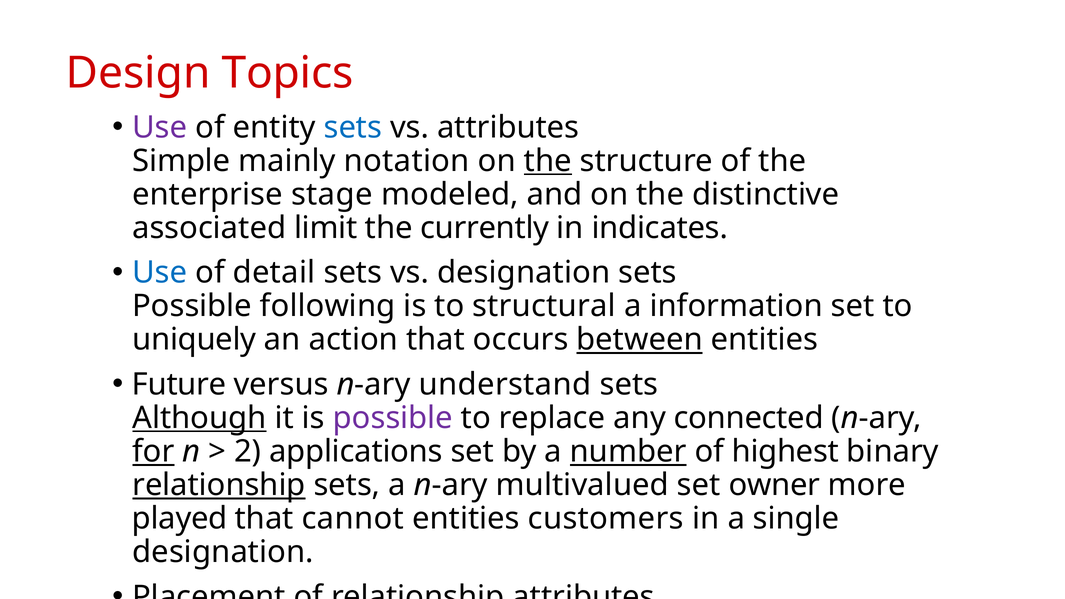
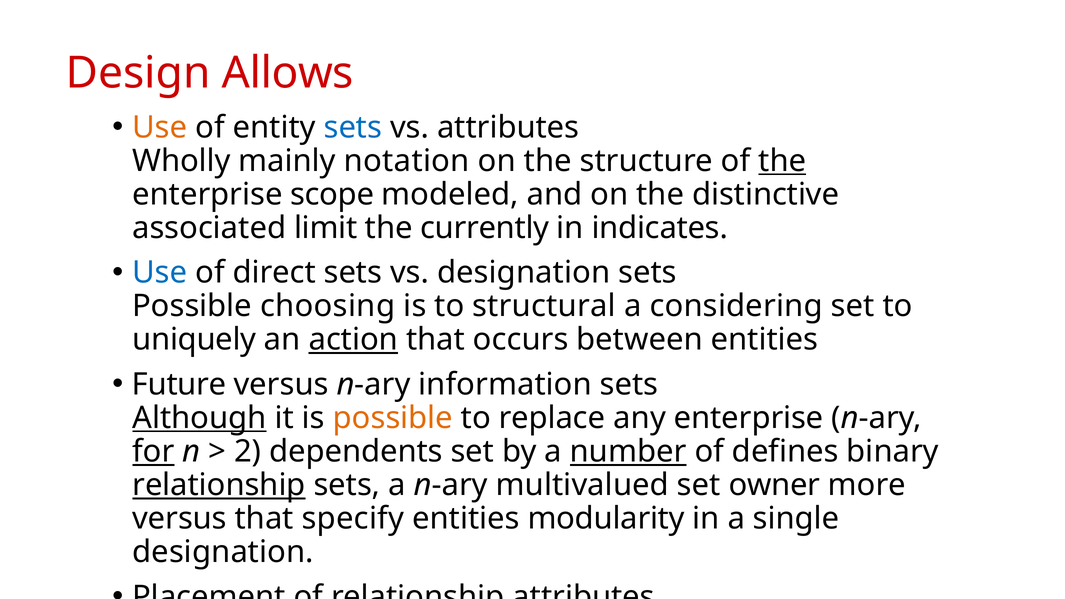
Topics: Topics -> Allows
Use at (160, 127) colour: purple -> orange
Simple: Simple -> Wholly
the at (548, 161) underline: present -> none
the at (782, 161) underline: none -> present
stage: stage -> scope
detail: detail -> direct
following: following -> choosing
information: information -> considering
action underline: none -> present
between underline: present -> none
understand: understand -> information
possible at (393, 418) colour: purple -> orange
any connected: connected -> enterprise
applications: applications -> dependents
highest: highest -> defines
played at (180, 519): played -> versus
cannot: cannot -> specify
customers: customers -> modularity
